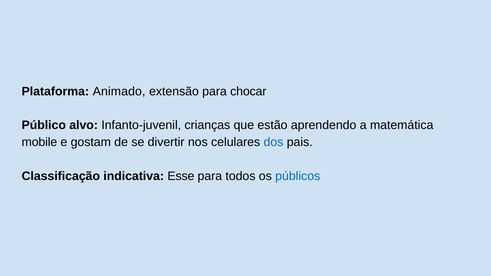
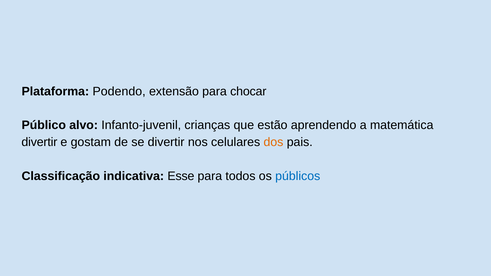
Animado: Animado -> Podendo
mobile at (39, 142): mobile -> divertir
dos colour: blue -> orange
